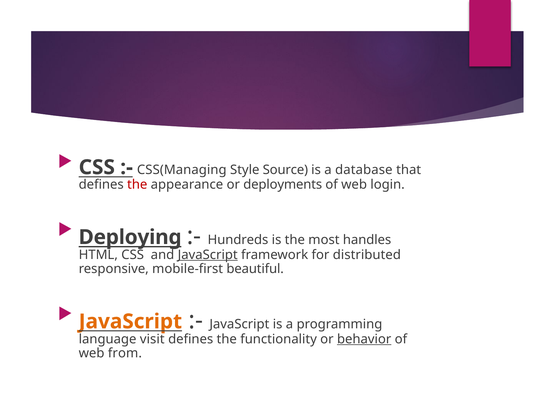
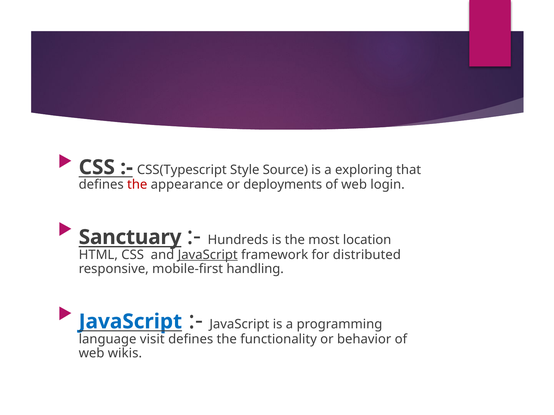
CSS(Managing: CSS(Managing -> CSS(Typescript
database: database -> exploring
Deploying: Deploying -> Sanctuary
handles: handles -> location
beautiful: beautiful -> handling
JavaScript at (130, 322) colour: orange -> blue
behavior underline: present -> none
from: from -> wikis
